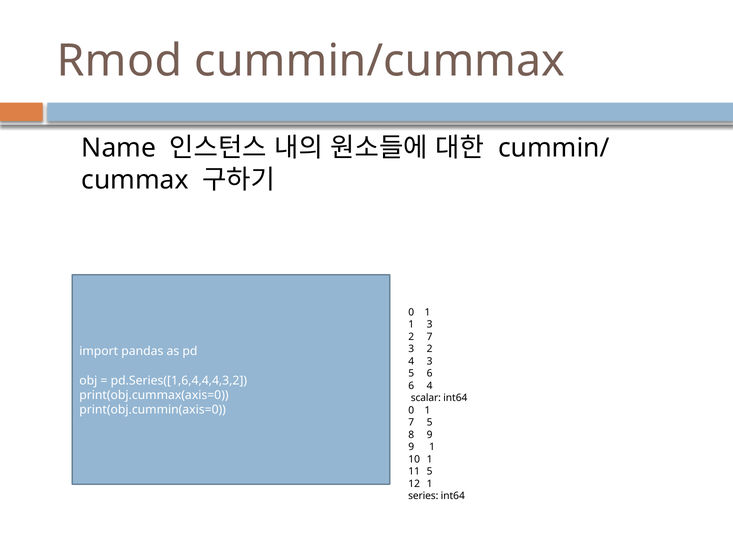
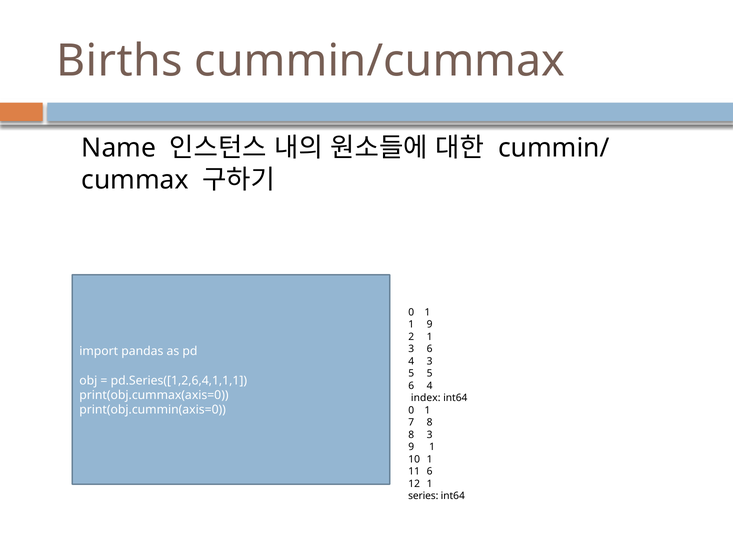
Rmod: Rmod -> Births
1 3: 3 -> 9
2 7: 7 -> 1
2 at (430, 349): 2 -> 6
6 at (430, 373): 6 -> 5
pd.Series([1,6,4,4,4,3,2: pd.Series([1,6,4,4,4,3,2 -> pd.Series([1,2,6,4,1,1,1
scalar: scalar -> index
5 at (430, 422): 5 -> 8
9 at (430, 435): 9 -> 3
5 at (430, 471): 5 -> 6
